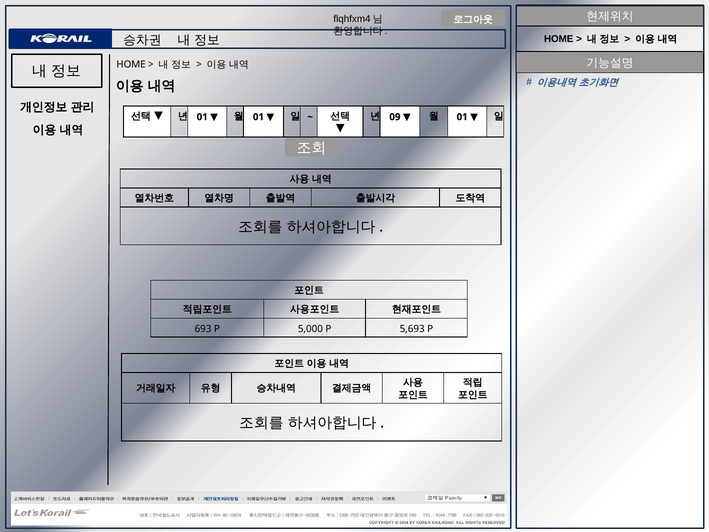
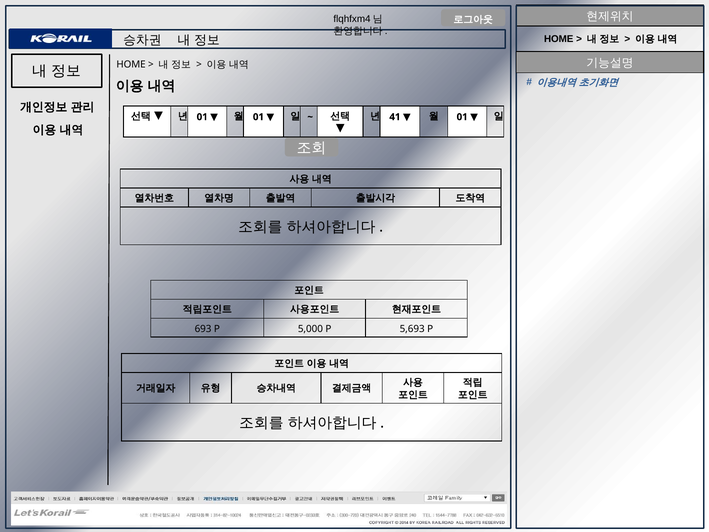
09: 09 -> 41
